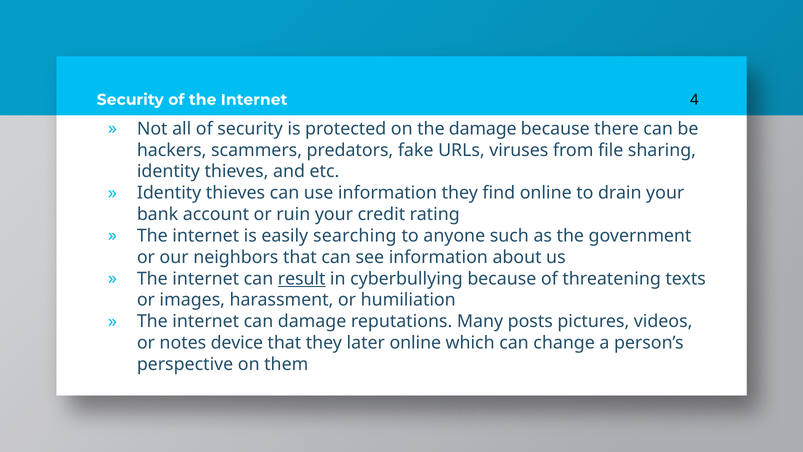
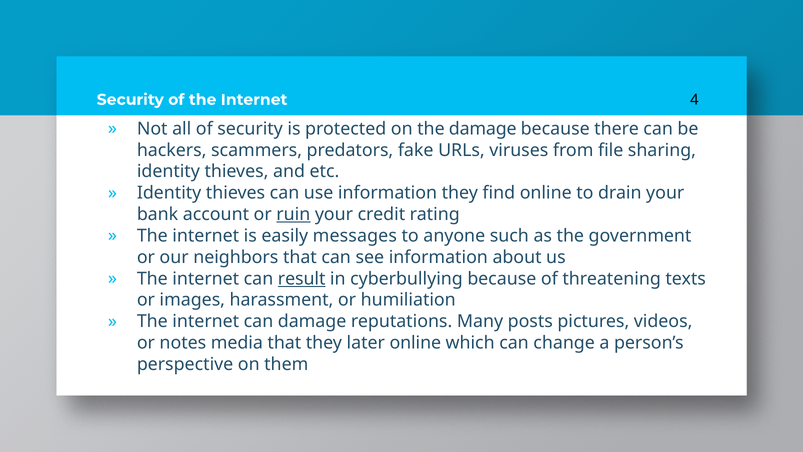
ruin underline: none -> present
searching: searching -> messages
device: device -> media
